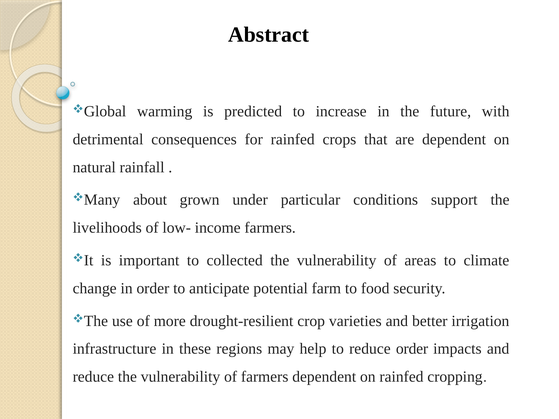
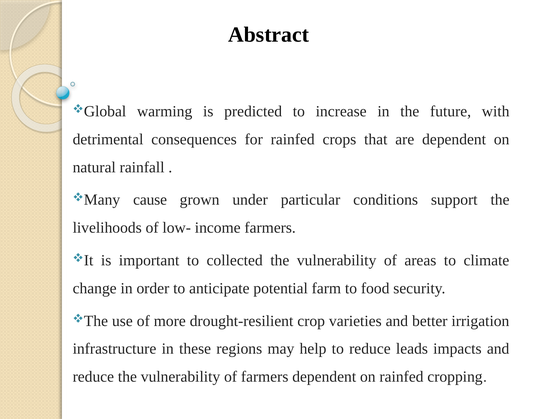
about: about -> cause
reduce order: order -> leads
